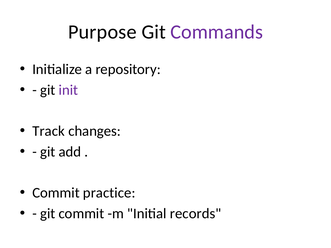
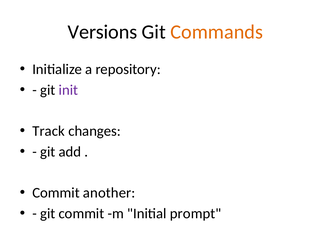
Purpose: Purpose -> Versions
Commands colour: purple -> orange
practice: practice -> another
records: records -> prompt
